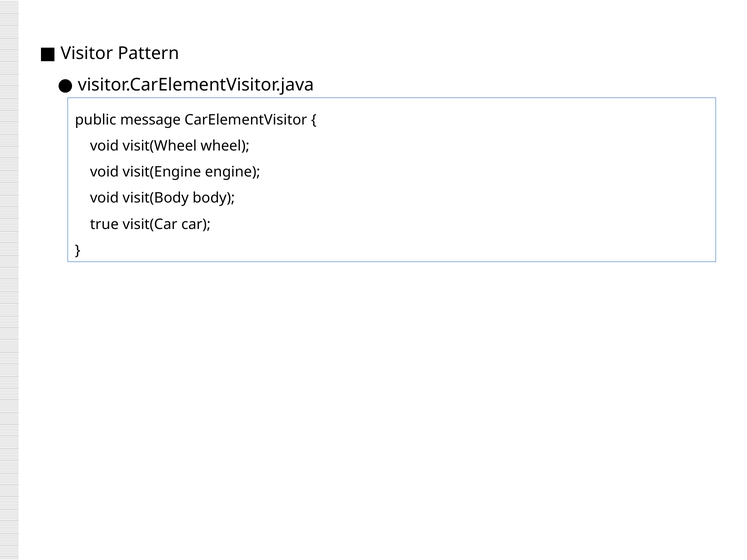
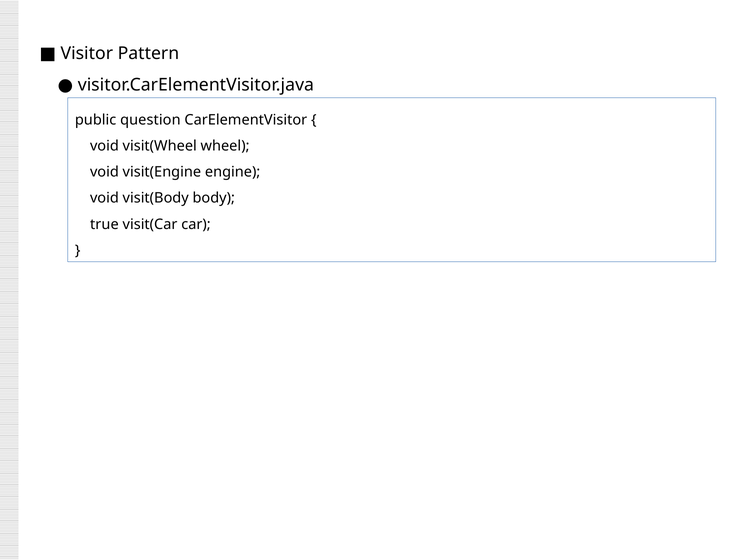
message: message -> question
